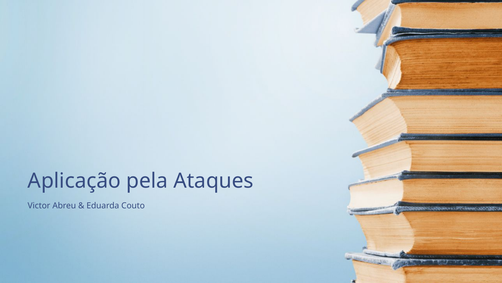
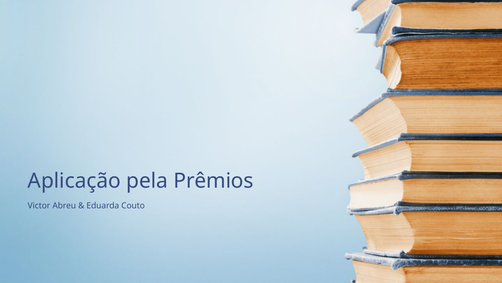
Ataques: Ataques -> Prêmios
